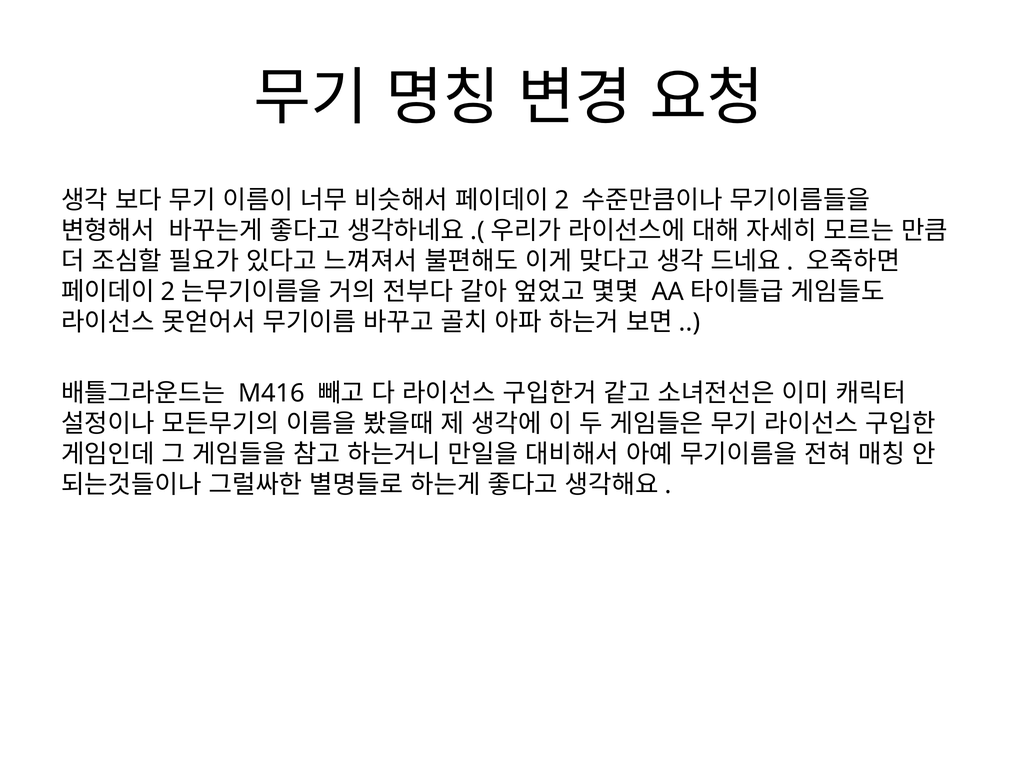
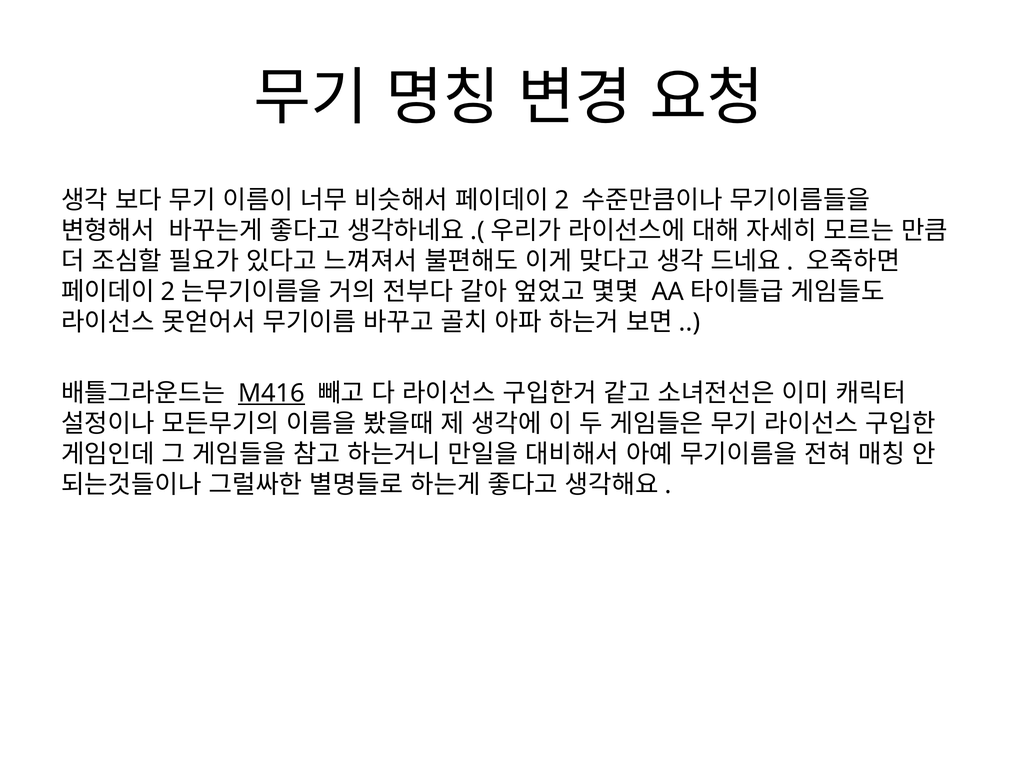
M416 underline: none -> present
